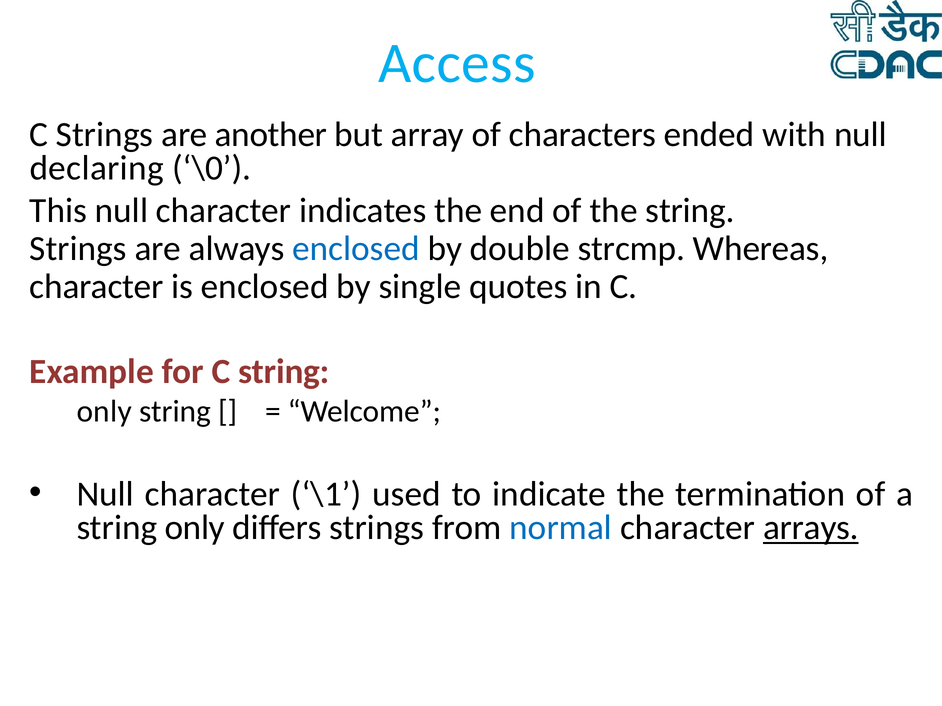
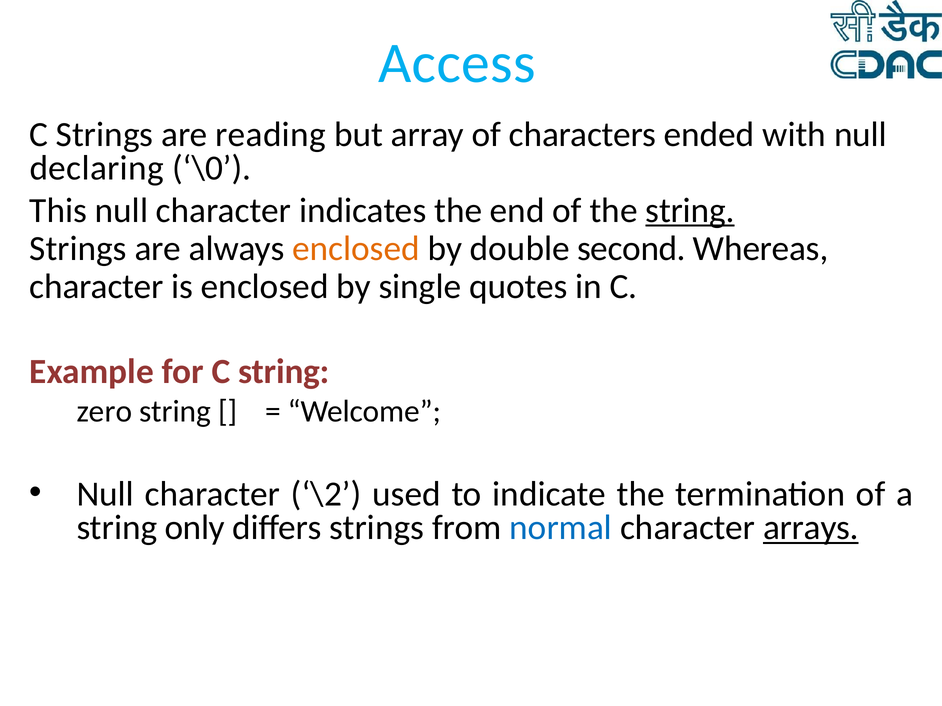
another: another -> reading
string at (690, 211) underline: none -> present
enclosed at (356, 249) colour: blue -> orange
strcmp: strcmp -> second
only at (104, 411): only -> zero
\1: \1 -> \2
